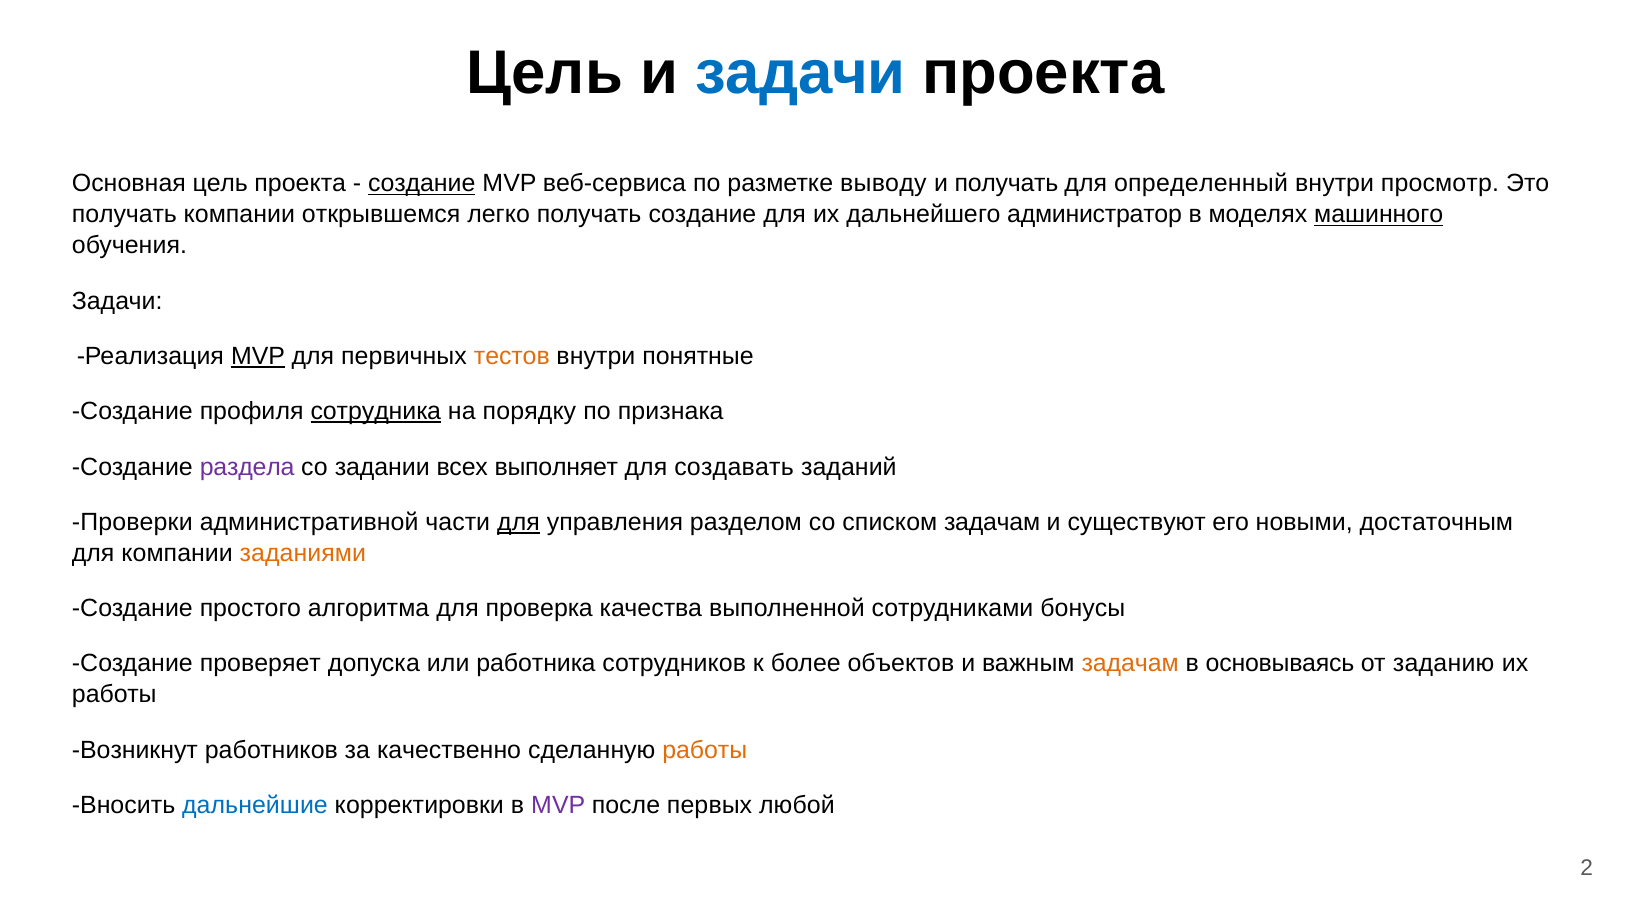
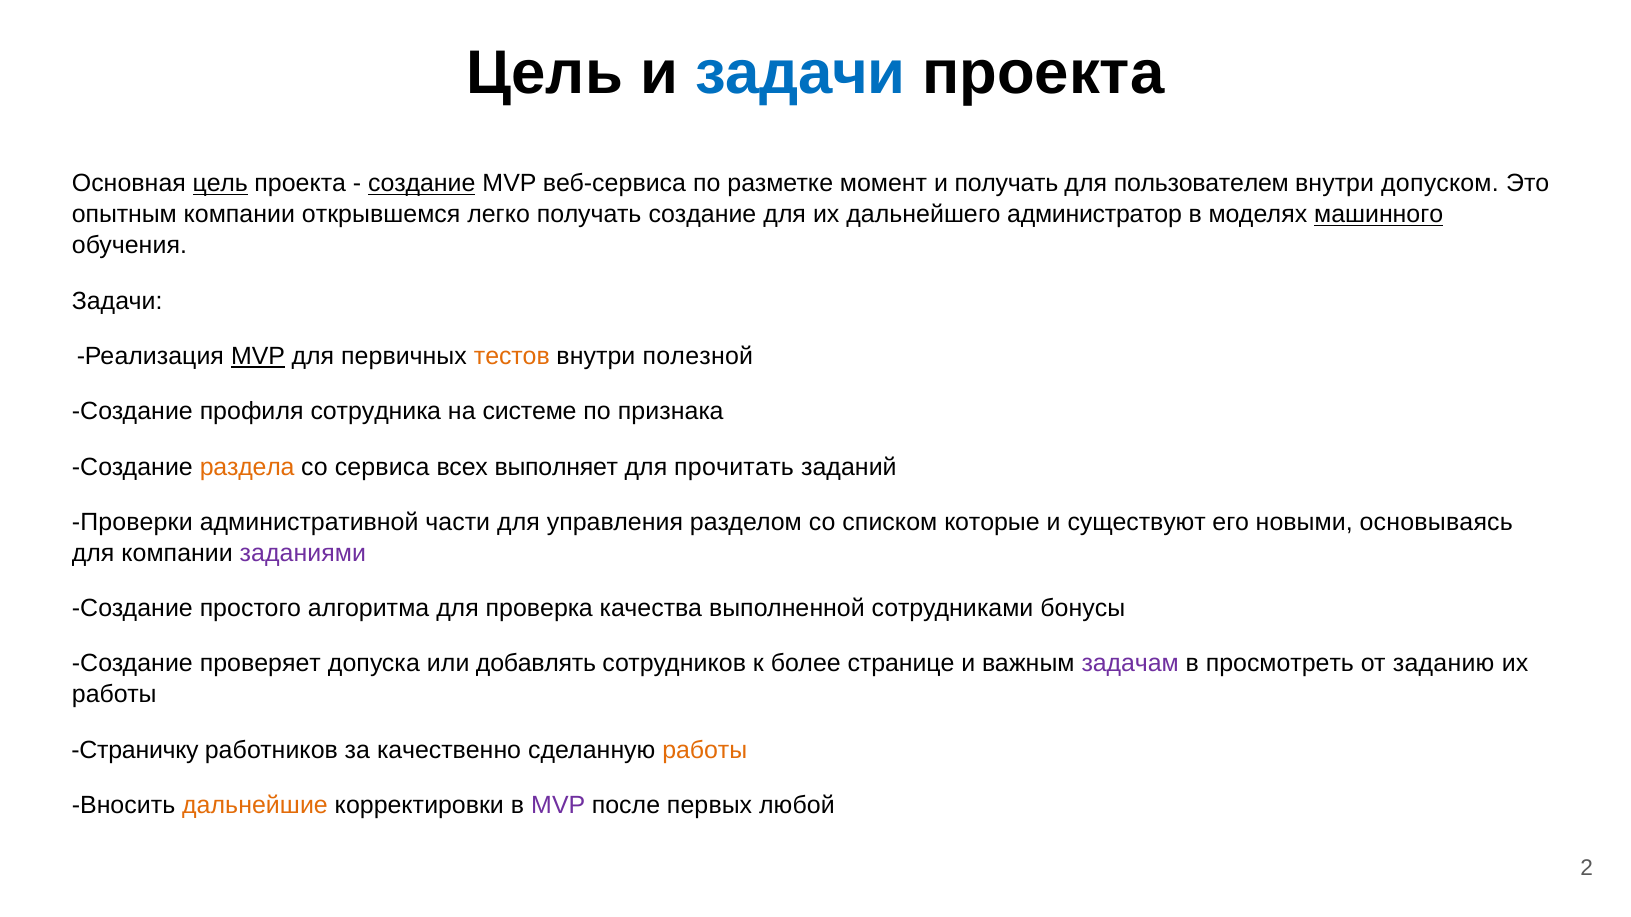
цель at (220, 184) underline: none -> present
выводу: выводу -> момент
определенный: определенный -> пользователем
просмотр: просмотр -> допуском
получать at (124, 215): получать -> опытным
понятные: понятные -> полезной
сотрудника underline: present -> none
порядку: порядку -> системе
раздела colour: purple -> orange
задании: задании -> сервиса
создавать: создавать -> прочитать
для at (519, 522) underline: present -> none
списком задачам: задачам -> которые
достаточным: достаточным -> основываясь
заданиями colour: orange -> purple
работника: работника -> добавлять
объектов: объектов -> странице
задачам at (1130, 664) colour: orange -> purple
основываясь: основываясь -> просмотреть
Возникнут: Возникнут -> Страничку
дальнейшие colour: blue -> orange
